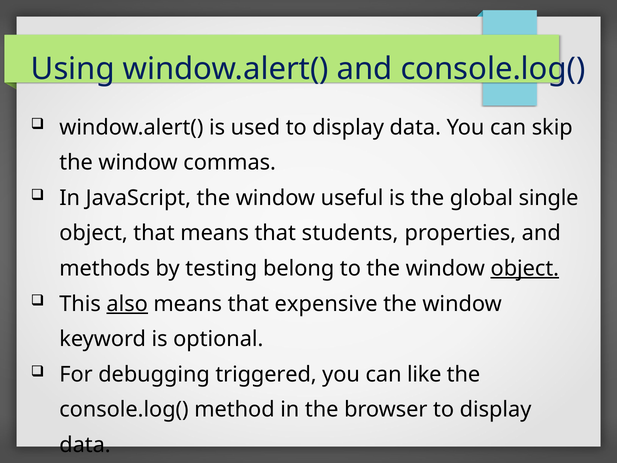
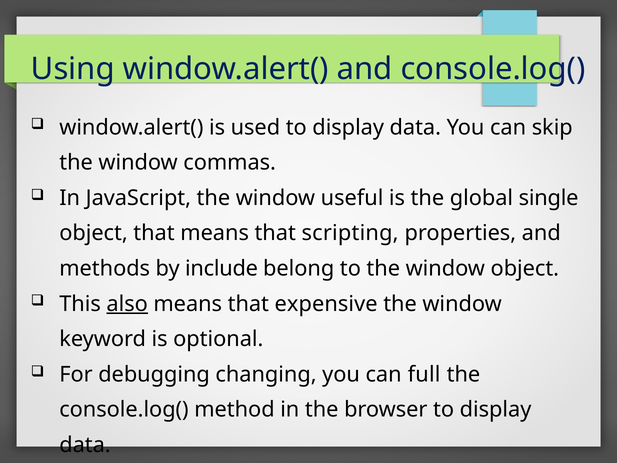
students: students -> scripting
testing: testing -> include
object at (525, 268) underline: present -> none
triggered: triggered -> changing
like: like -> full
